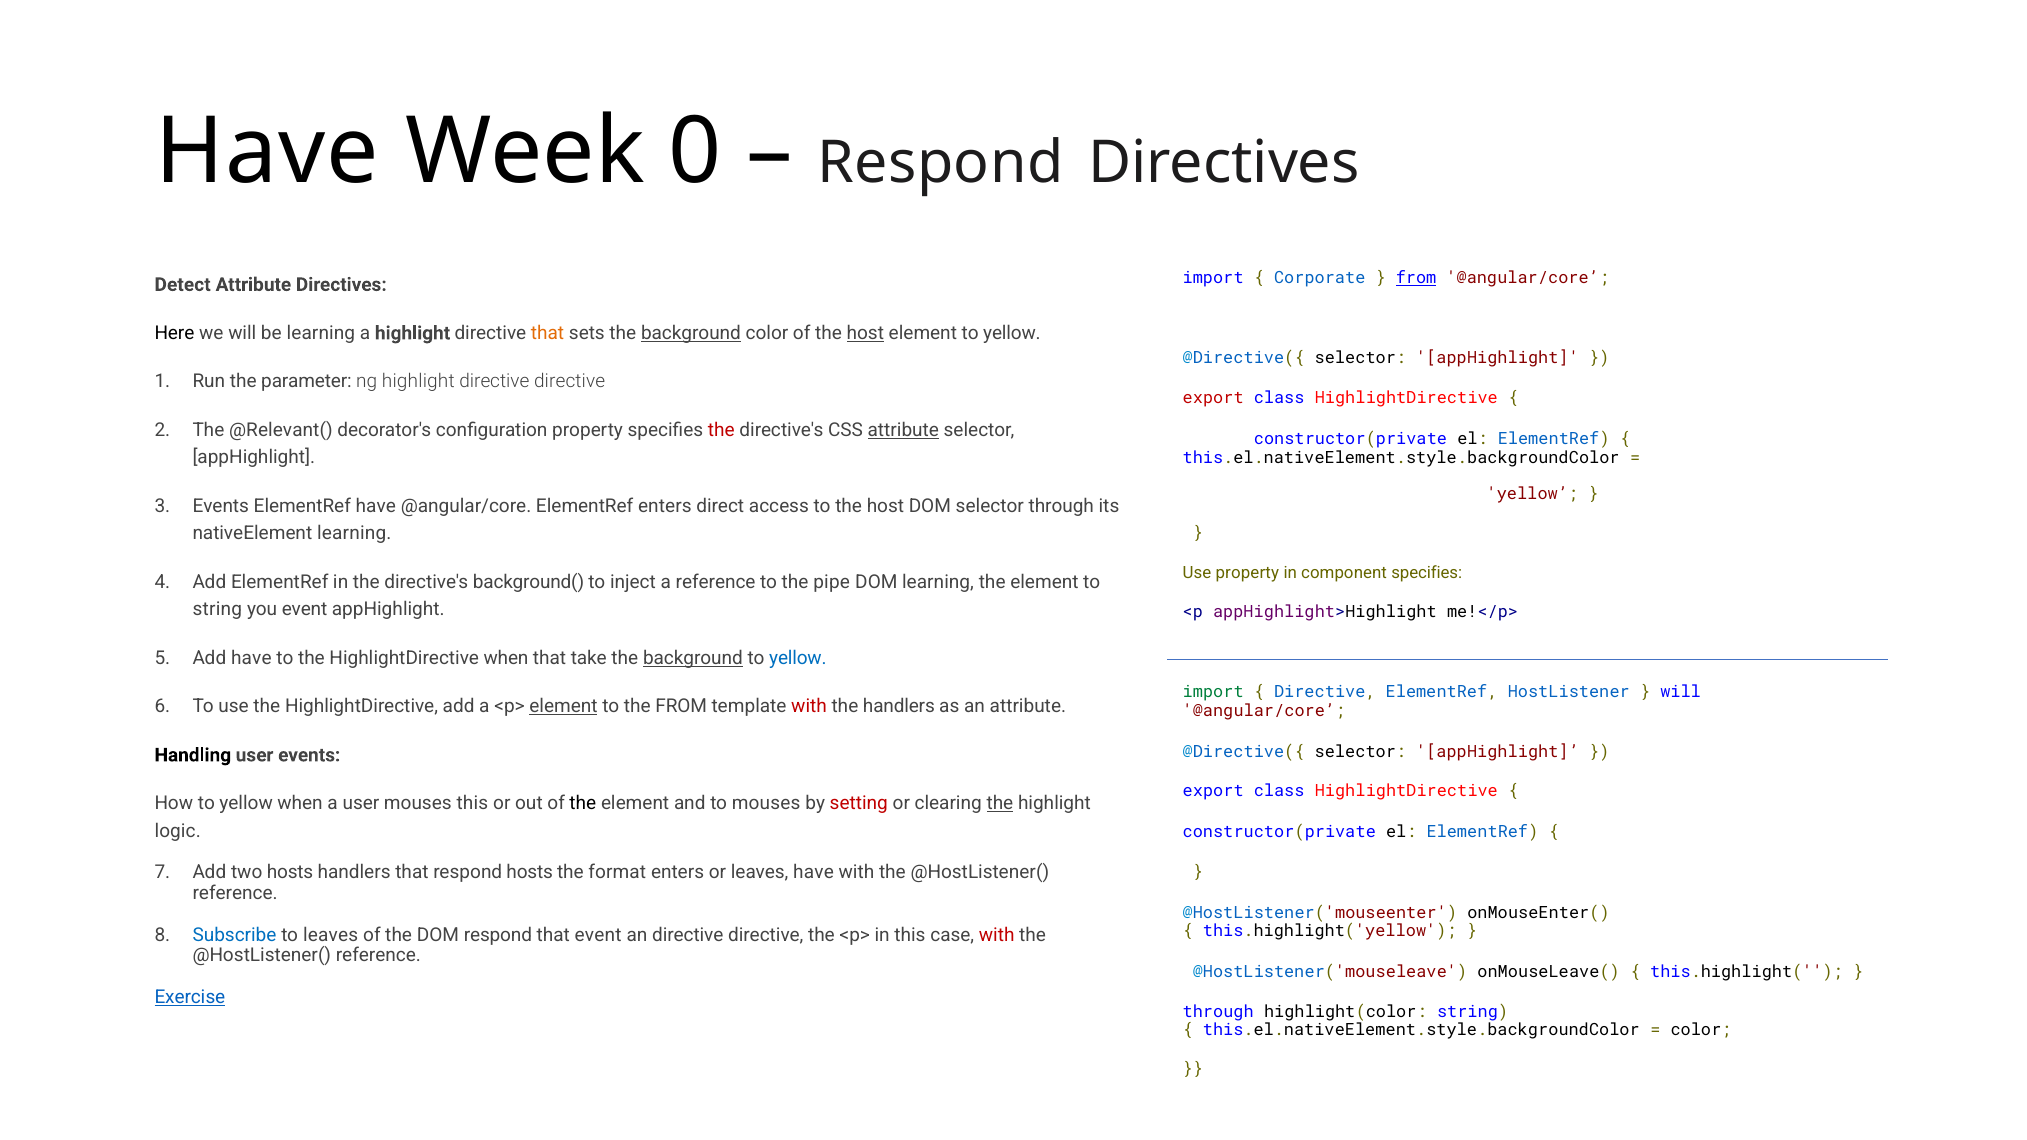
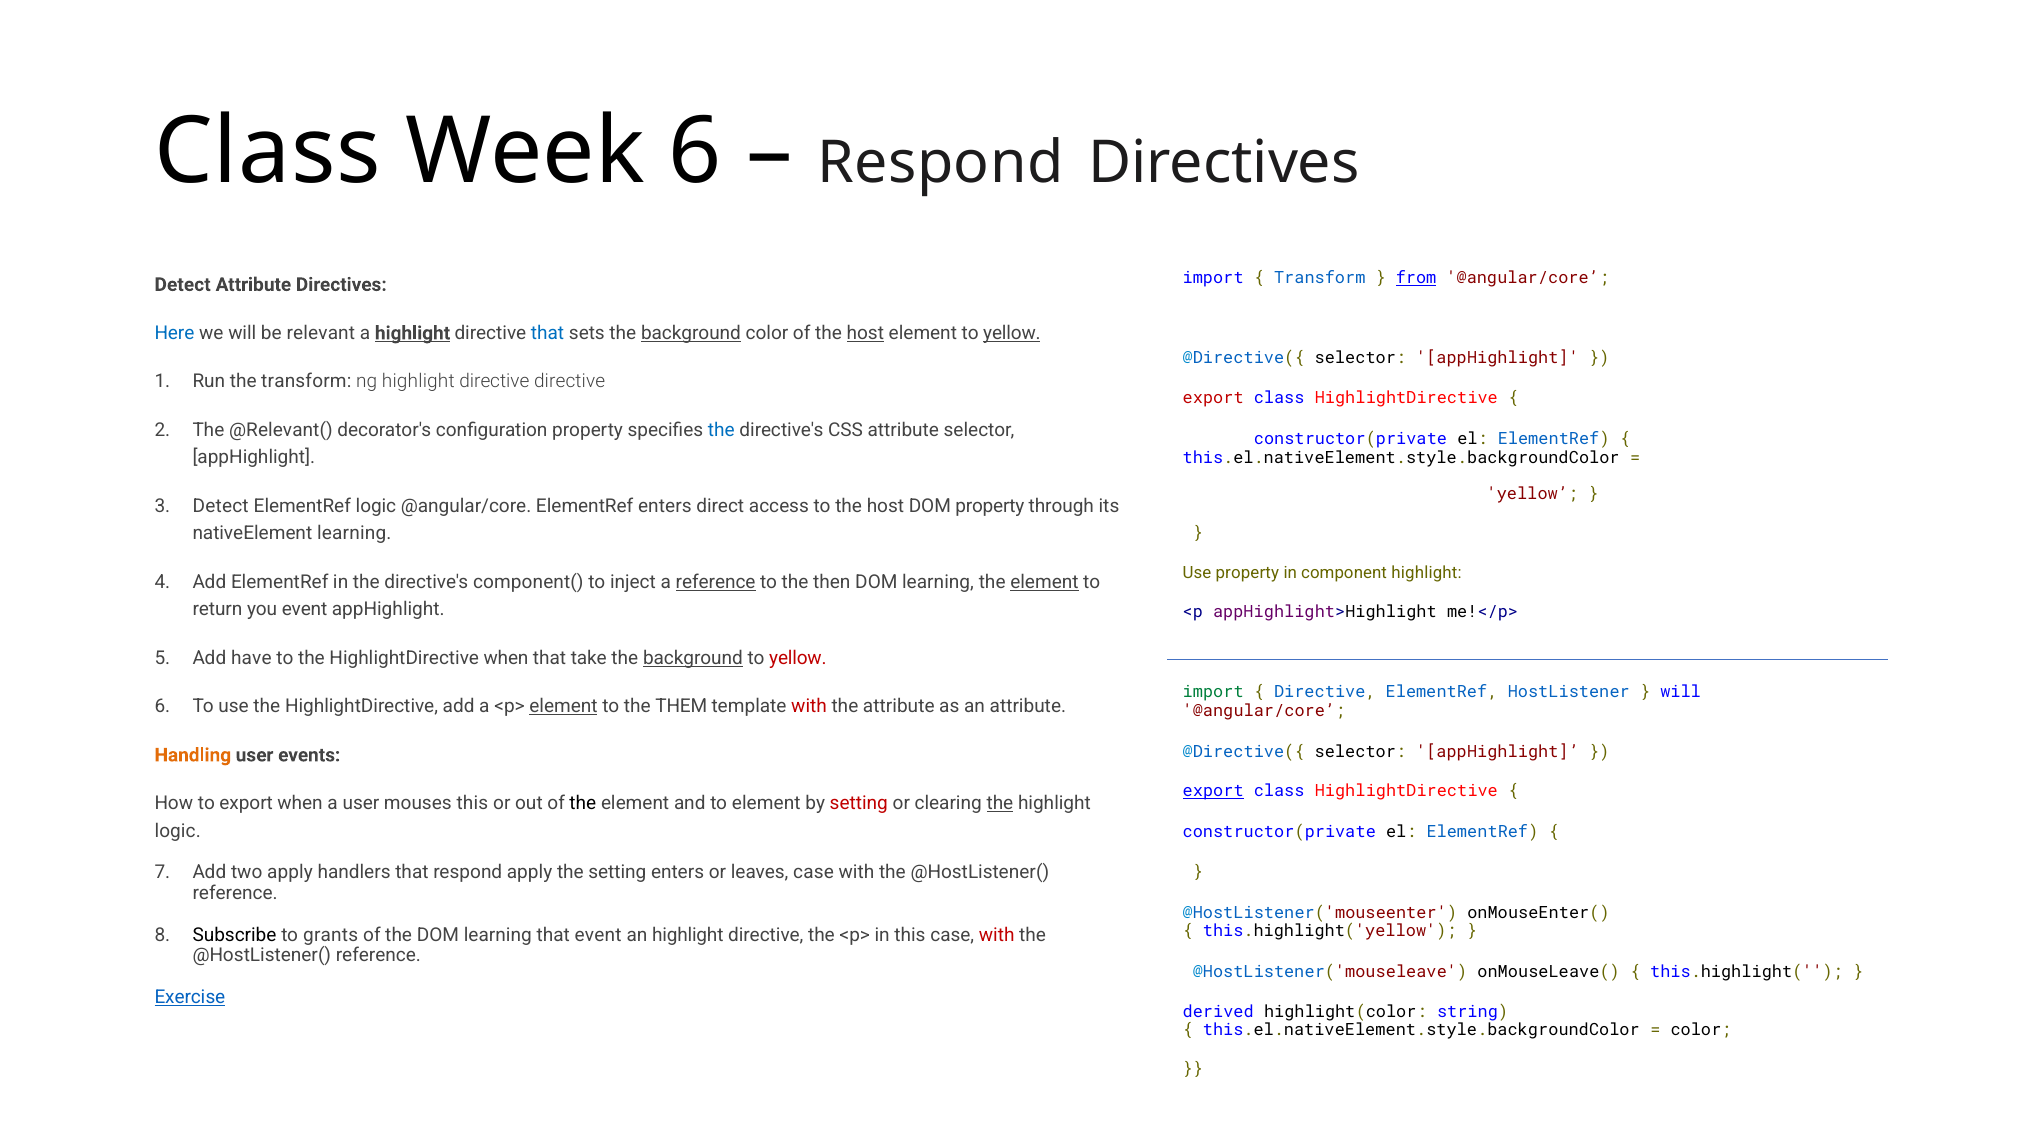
Have at (268, 152): Have -> Class
Week 0: 0 -> 6
Corporate at (1320, 278): Corporate -> Transform
Here colour: black -> blue
be learning: learning -> relevant
highlight at (413, 333) underline: none -> present
that at (547, 333) colour: orange -> blue
yellow at (1012, 333) underline: none -> present
the parameter: parameter -> transform
the at (721, 430) colour: red -> blue
attribute at (903, 430) underline: present -> none
Events at (221, 506): Events -> Detect
ElementRef have: have -> logic
DOM selector: selector -> property
component specifies: specifies -> highlight
background(: background( -> component(
reference at (716, 582) underline: none -> present
pipe: pipe -> then
element at (1044, 582) underline: none -> present
string at (217, 610): string -> return
yellow at (798, 658) colour: blue -> red
the FROM: FROM -> THEM
the handlers: handlers -> attribute
Handling colour: black -> orange
export at (1213, 791) underline: none -> present
How to yellow: yellow -> export
to mouses: mouses -> element
two hosts: hosts -> apply
respond hosts: hosts -> apply
the format: format -> setting
leaves have: have -> case
Subscribe colour: blue -> black
to leaves: leaves -> grants
the DOM respond: respond -> learning
an directive: directive -> highlight
through at (1218, 1012): through -> derived
